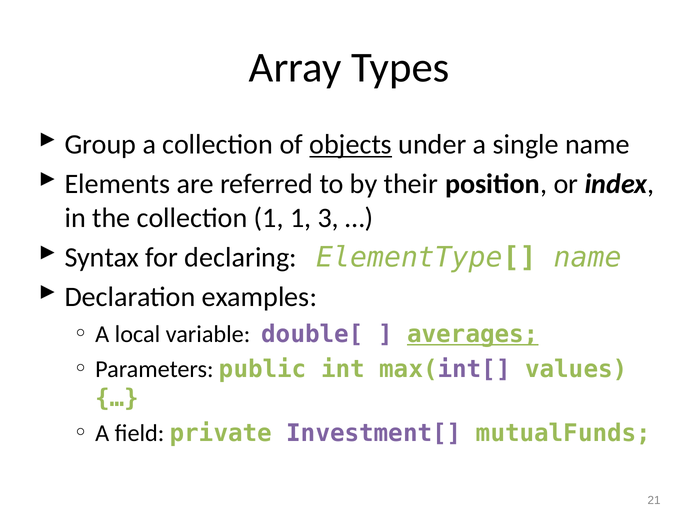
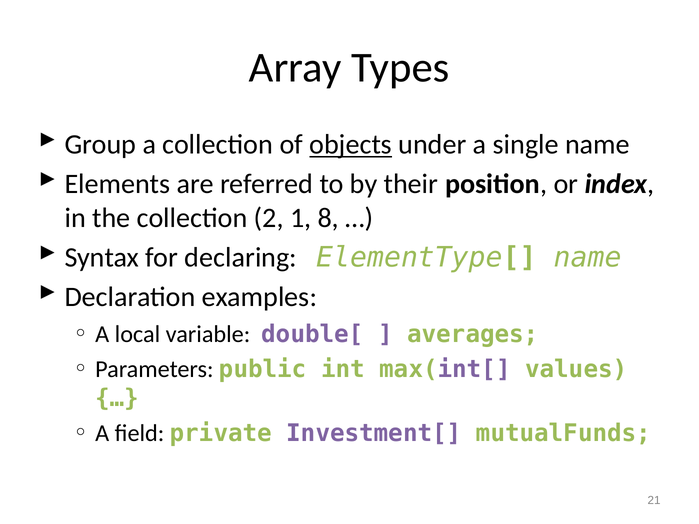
collection 1: 1 -> 2
3: 3 -> 8
averages underline: present -> none
